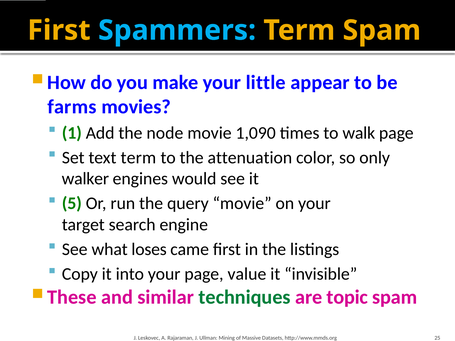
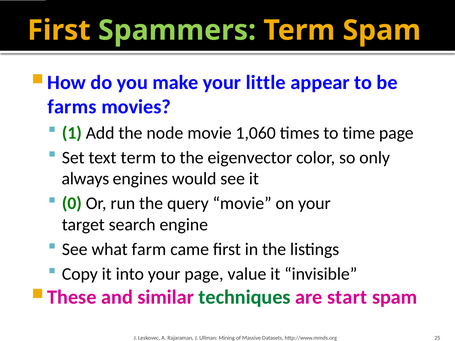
Spammers colour: light blue -> light green
1,090: 1,090 -> 1,060
walk: walk -> time
attenuation: attenuation -> eigenvector
walker: walker -> always
5: 5 -> 0
loses: loses -> farm
topic: topic -> start
